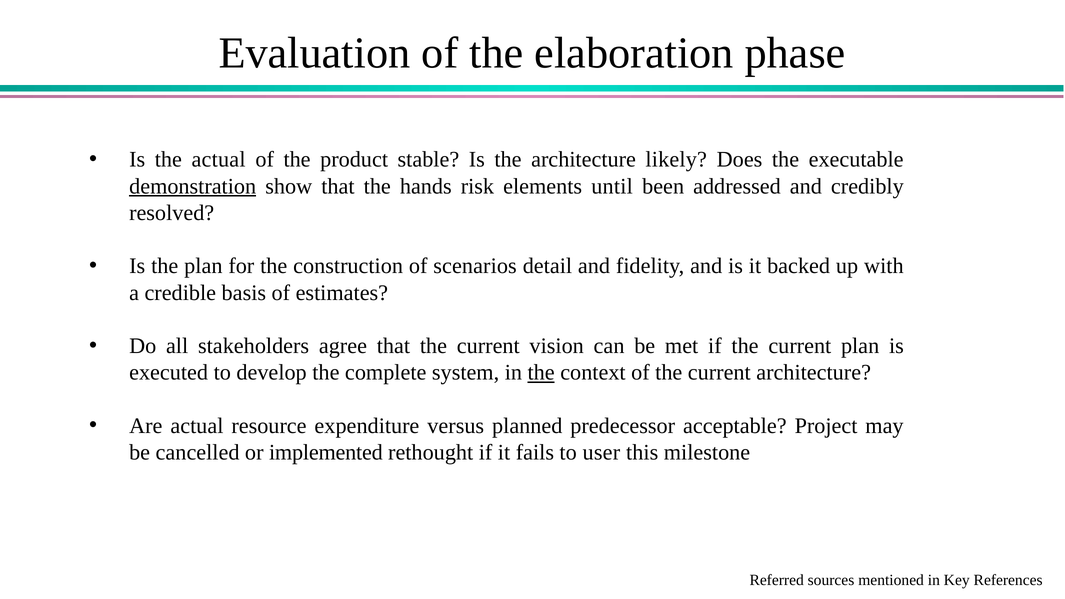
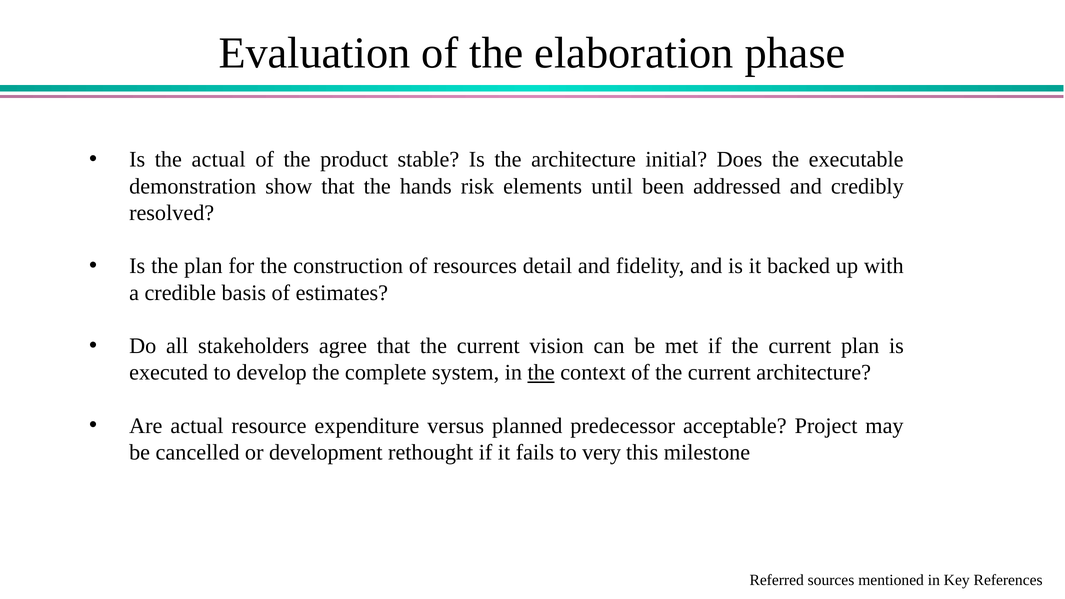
likely: likely -> initial
demonstration underline: present -> none
scenarios: scenarios -> resources
implemented: implemented -> development
user: user -> very
